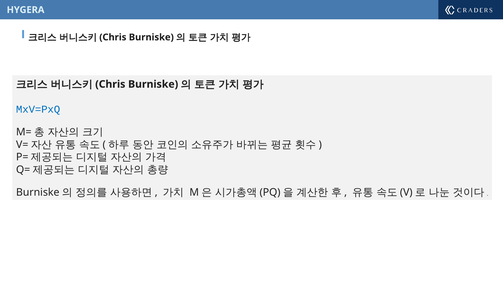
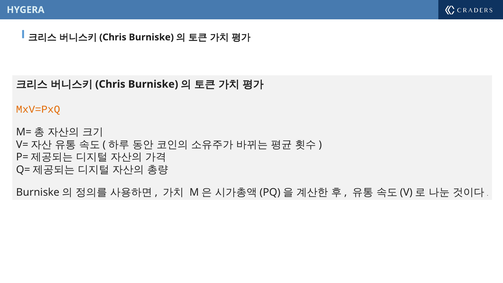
MxV=PxQ colour: blue -> orange
